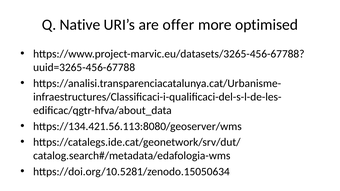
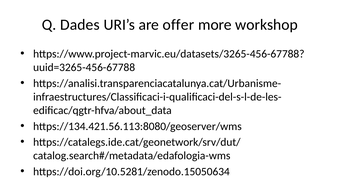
Native: Native -> Dades
optimised: optimised -> workshop
